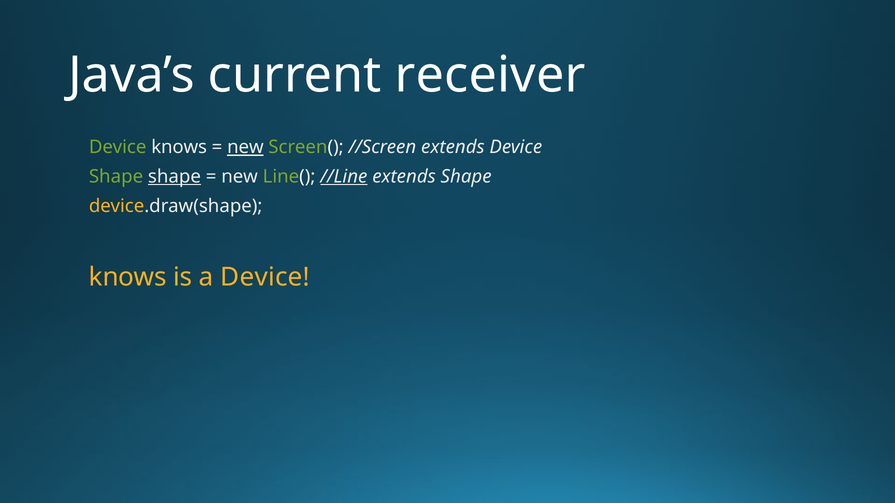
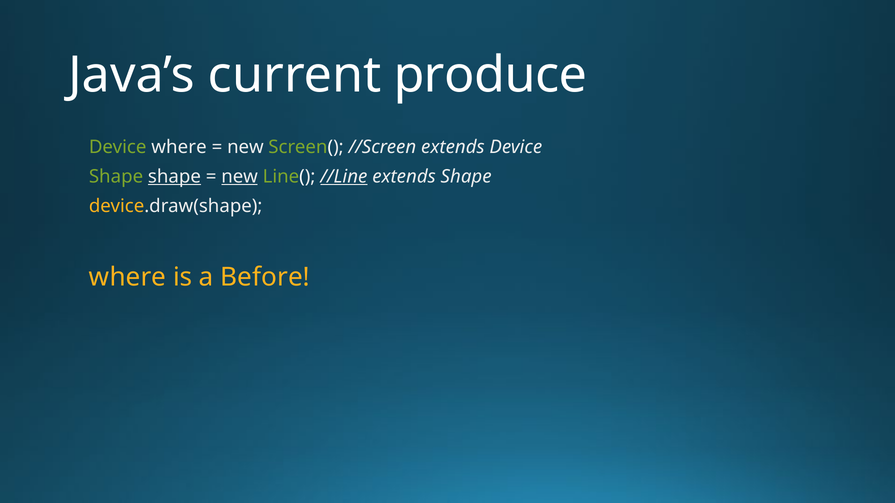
receiver: receiver -> produce
Device knows: knows -> where
new at (245, 147) underline: present -> none
new at (240, 177) underline: none -> present
knows at (128, 277): knows -> where
a Device: Device -> Before
